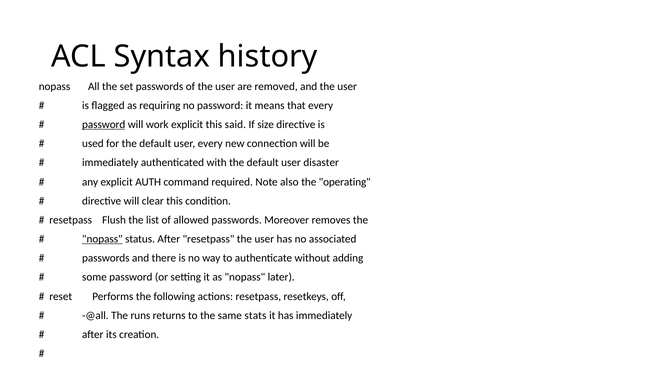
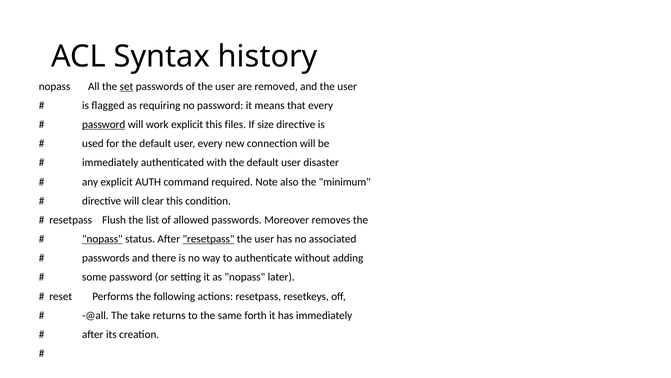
set underline: none -> present
said: said -> files
operating: operating -> minimum
resetpass at (208, 239) underline: none -> present
runs: runs -> take
stats: stats -> forth
